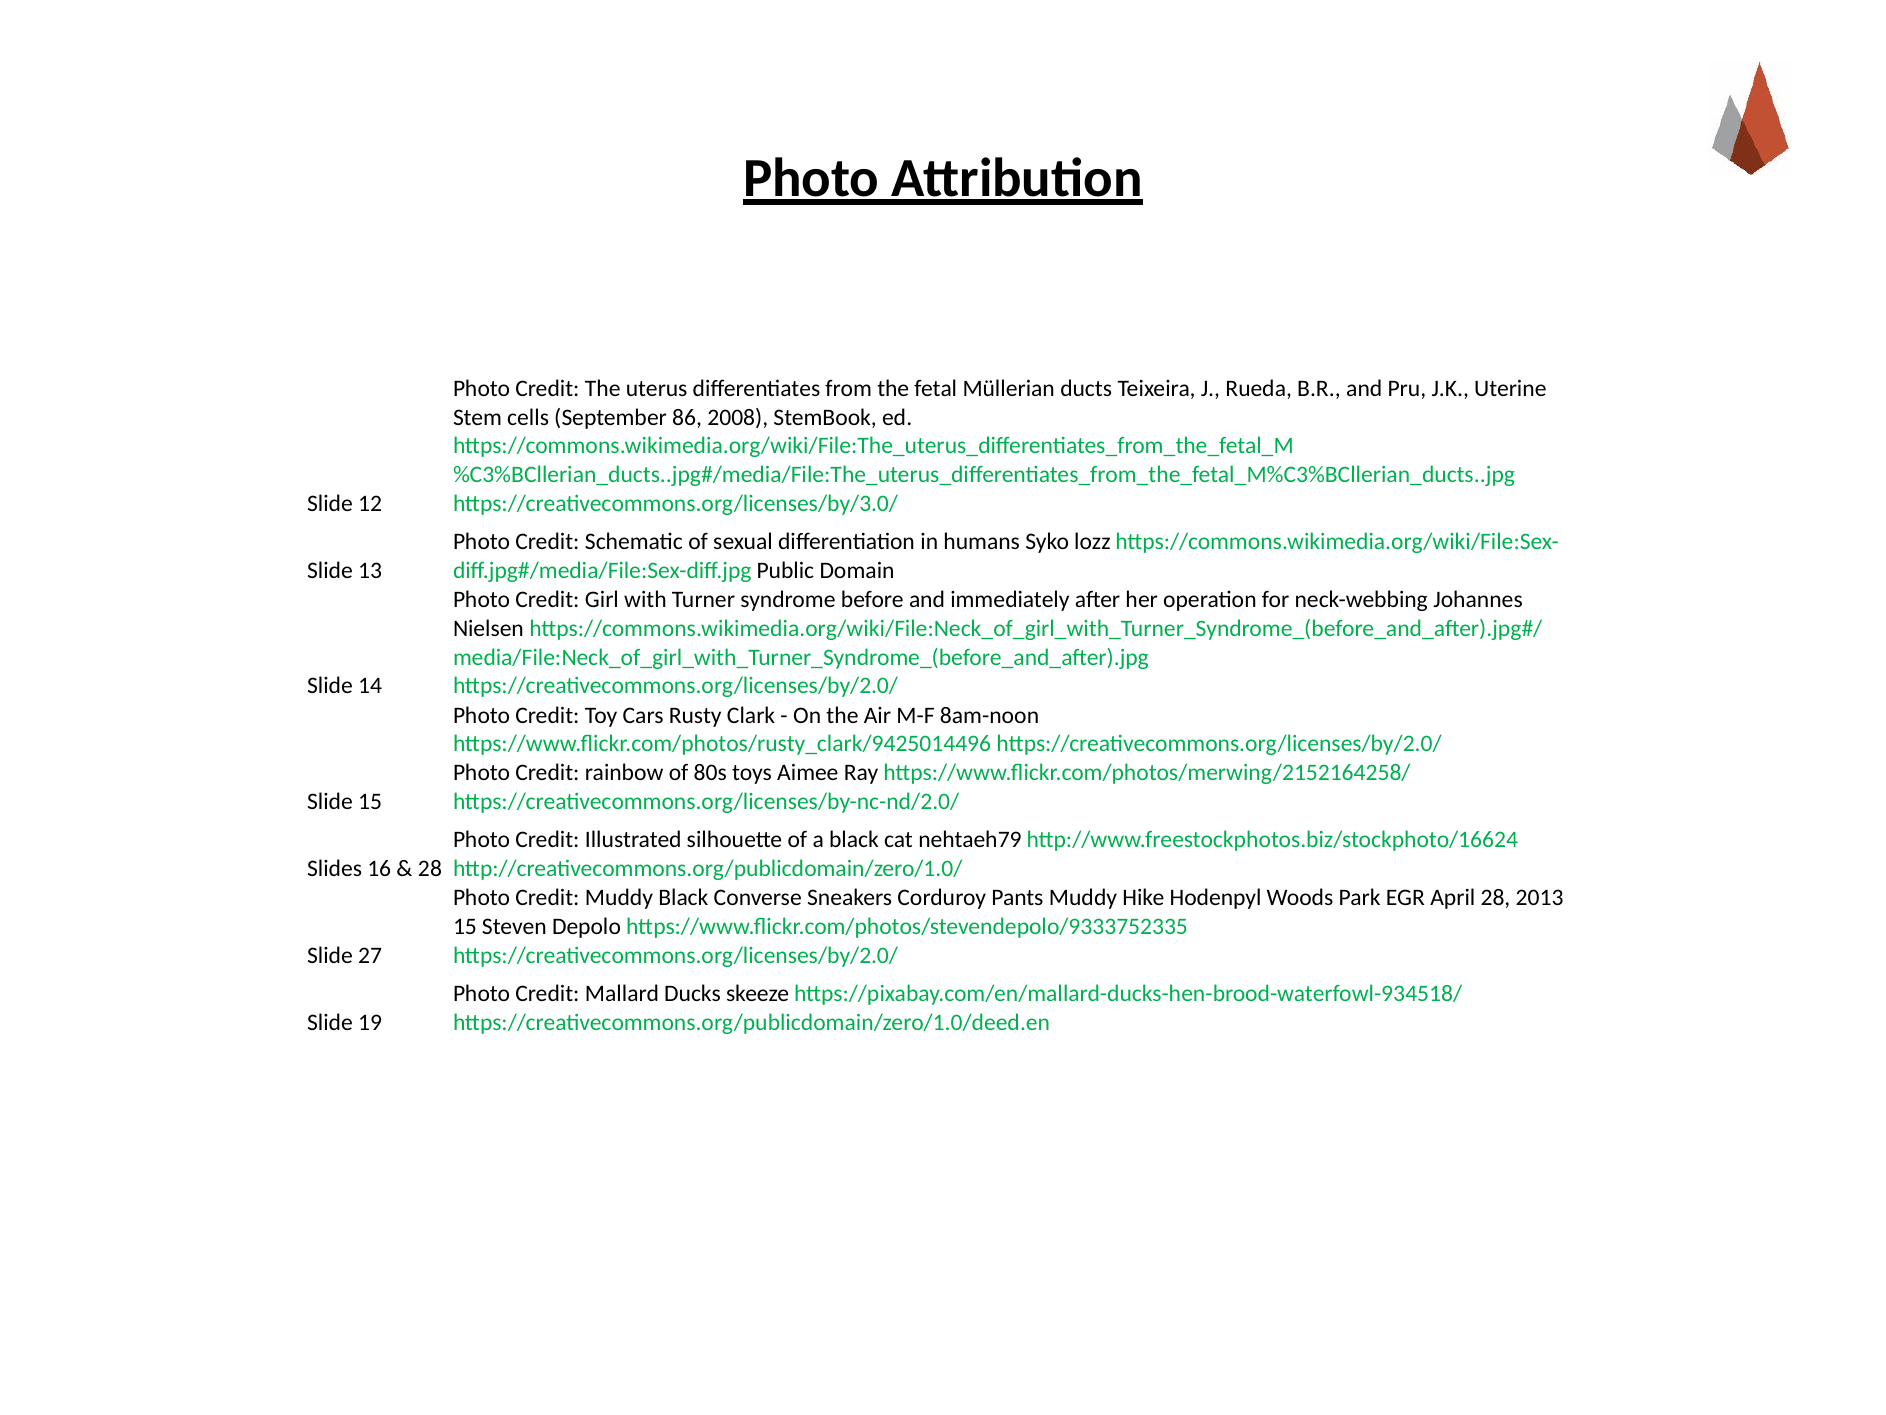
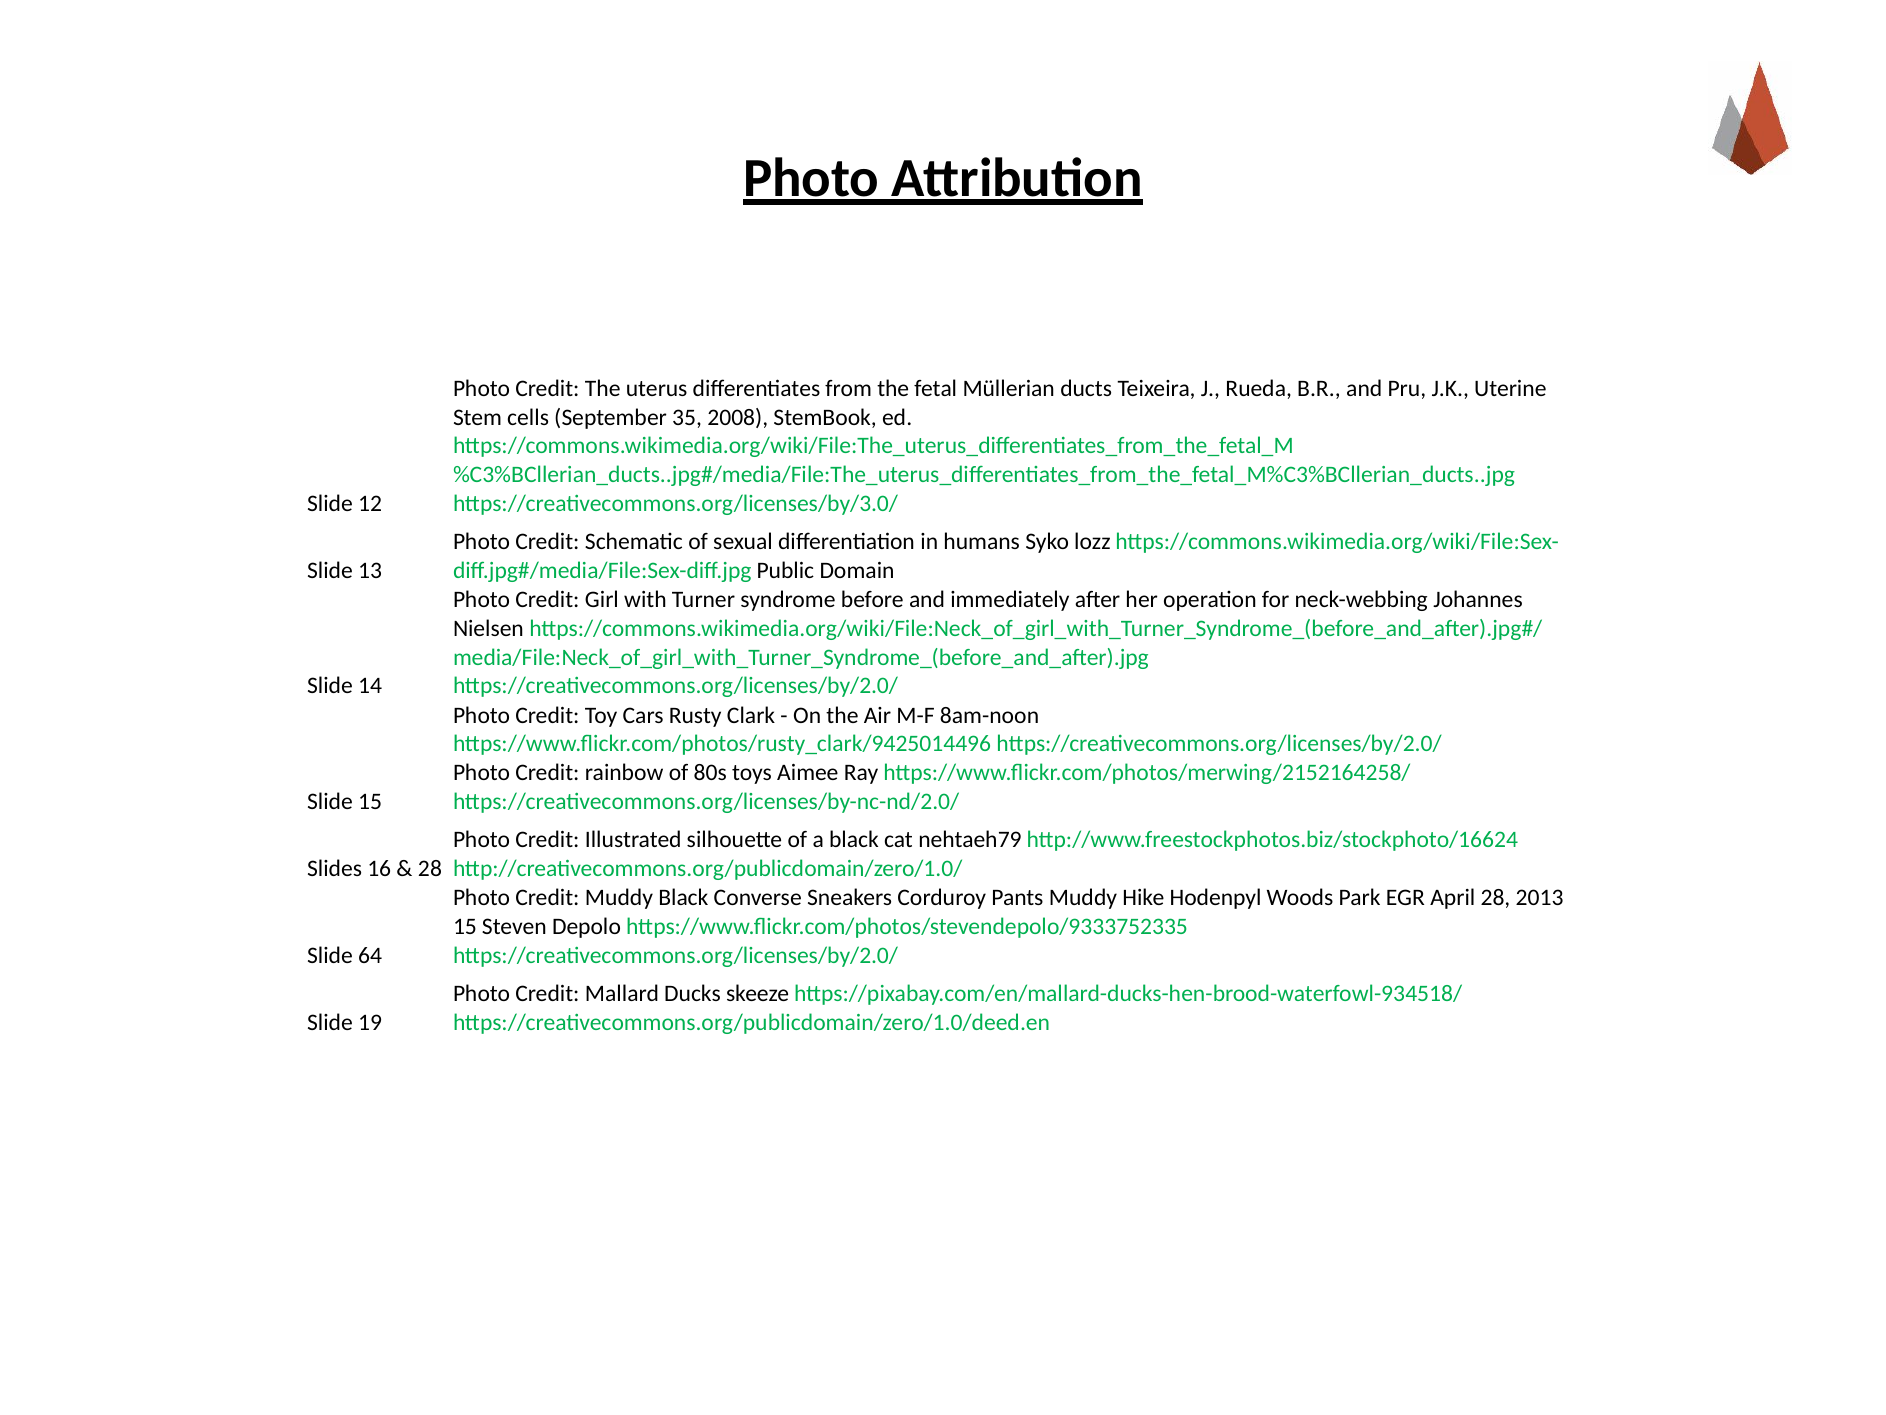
86: 86 -> 35
27: 27 -> 64
